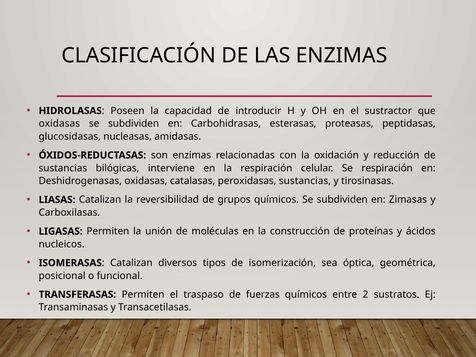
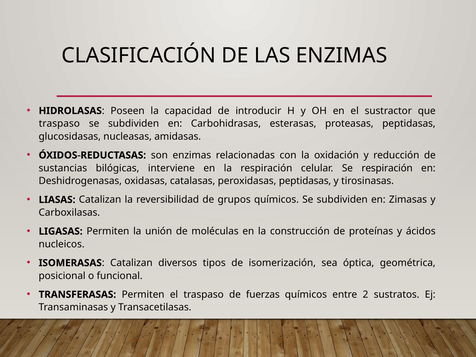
oxidasas at (59, 124): oxidasas -> traspaso
peroxidasas sustancias: sustancias -> peptidasas
